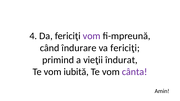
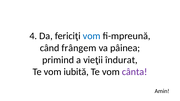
vom at (92, 36) colour: purple -> blue
îndurare: îndurare -> frângem
va fericiţi: fericiţi -> pâinea
